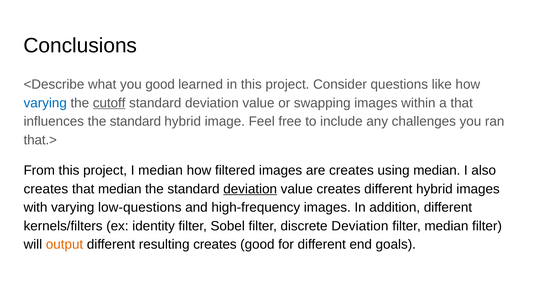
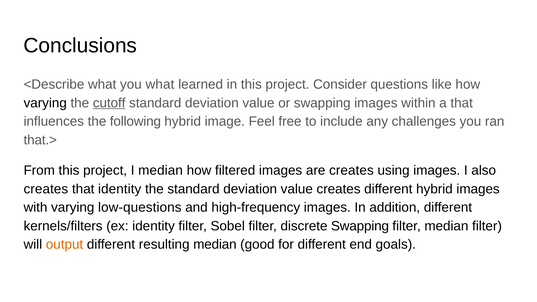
you good: good -> what
varying at (45, 103) colour: blue -> black
influences the standard: standard -> following
using median: median -> images
that median: median -> identity
deviation at (250, 189) underline: present -> none
discrete Deviation: Deviation -> Swapping
resulting creates: creates -> median
